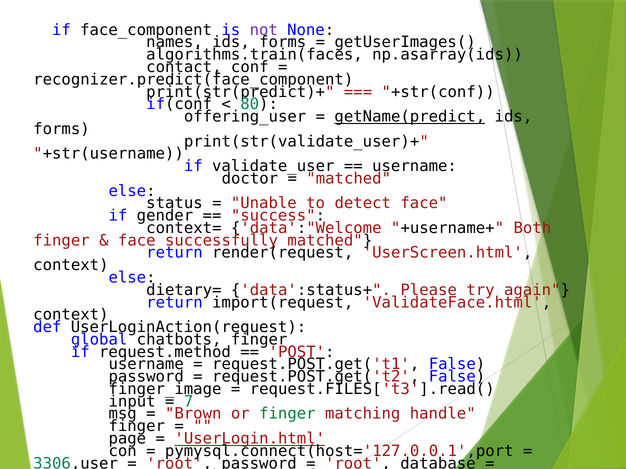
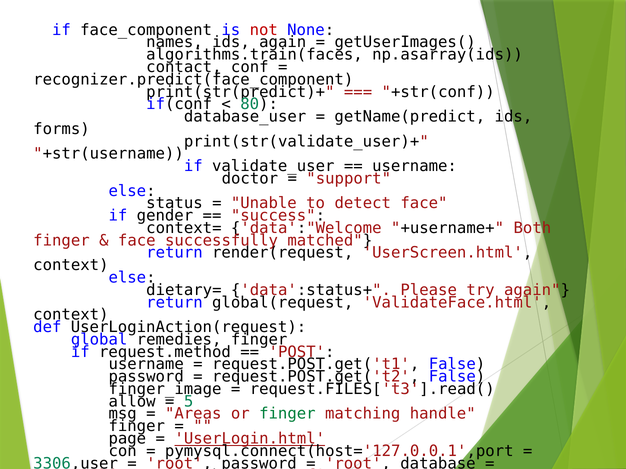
not colour: purple -> red
names ids forms: forms -> again
offering_user: offering_user -> database_user
getName(predict underline: present -> none
matched at (349, 179): matched -> support
import(request: import(request -> global(request
chatbots: chatbots -> remedies
input: input -> allow
7: 7 -> 5
Brown: Brown -> Areas
